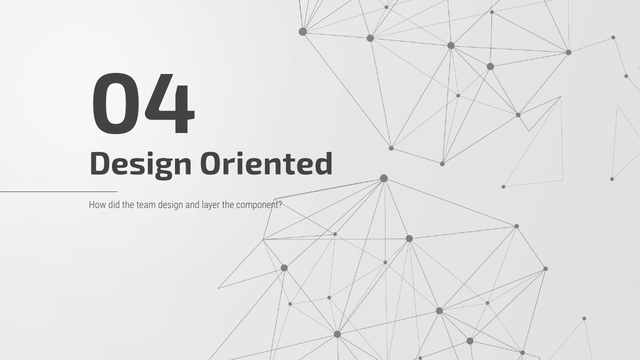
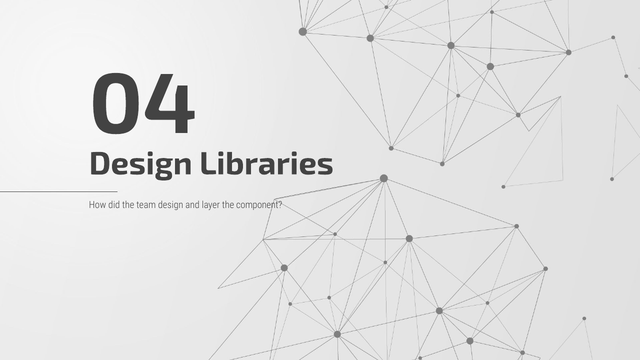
Oriented: Oriented -> Libraries
